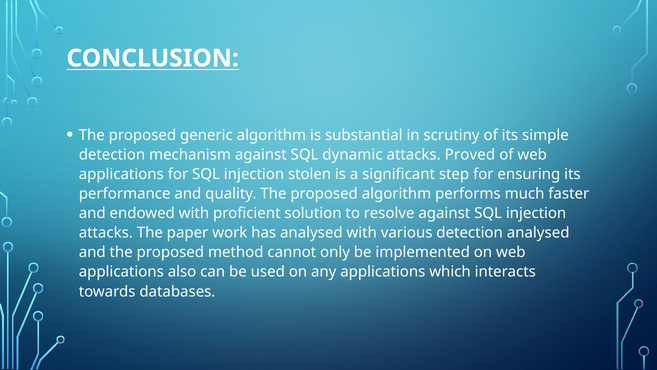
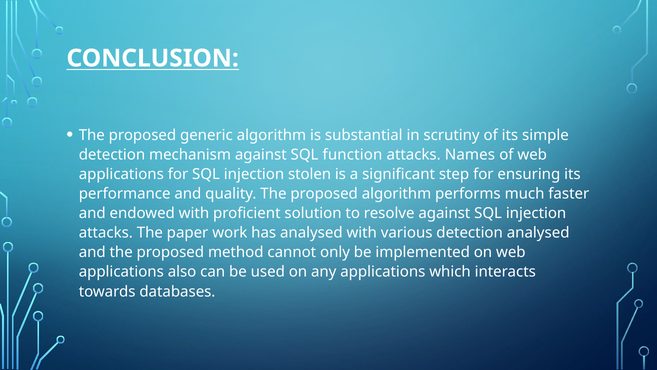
dynamic: dynamic -> function
Proved: Proved -> Names
